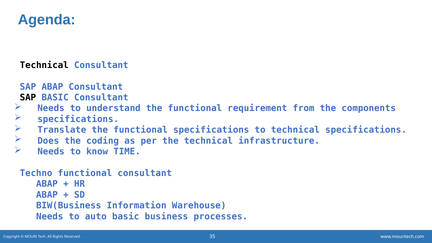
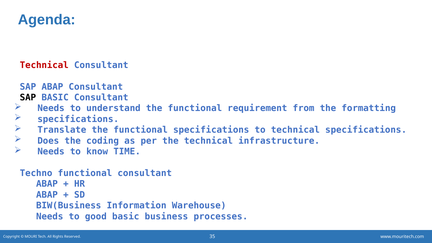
Technical at (44, 65) colour: black -> red
components: components -> formatting
auto: auto -> good
